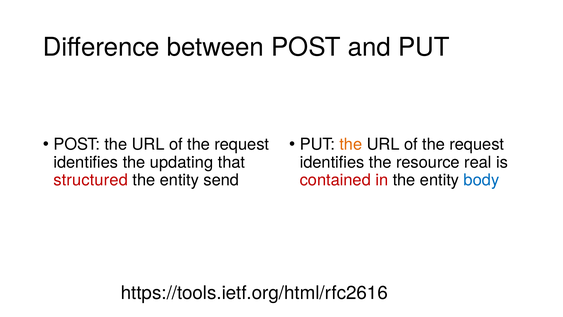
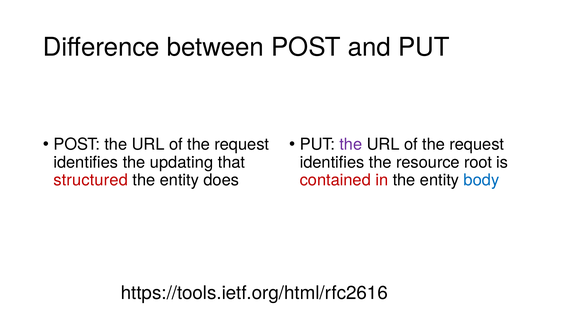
the at (351, 144) colour: orange -> purple
real: real -> root
send: send -> does
